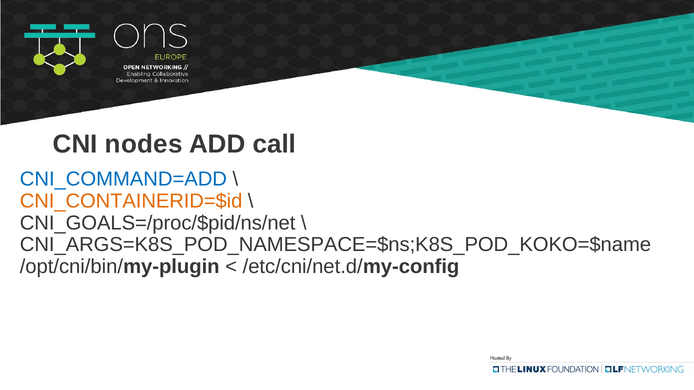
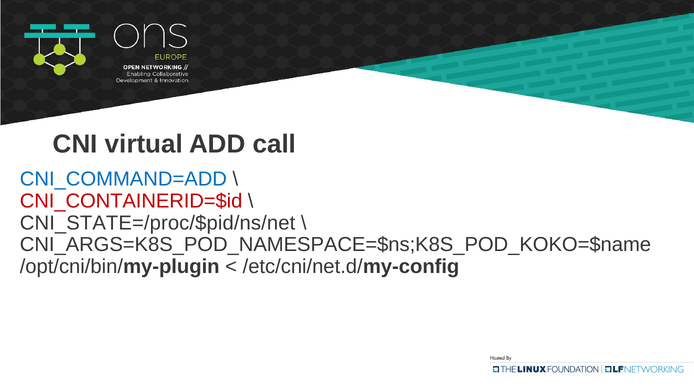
nodes: nodes -> virtual
CNI_CONTAINERID=$id colour: orange -> red
CNI_GOALS=/proc/$pid/ns/net: CNI_GOALS=/proc/$pid/ns/net -> CNI_STATE=/proc/$pid/ns/net
